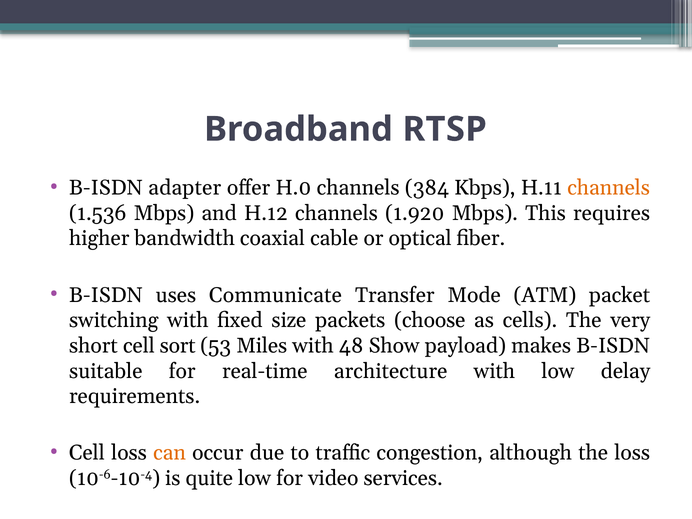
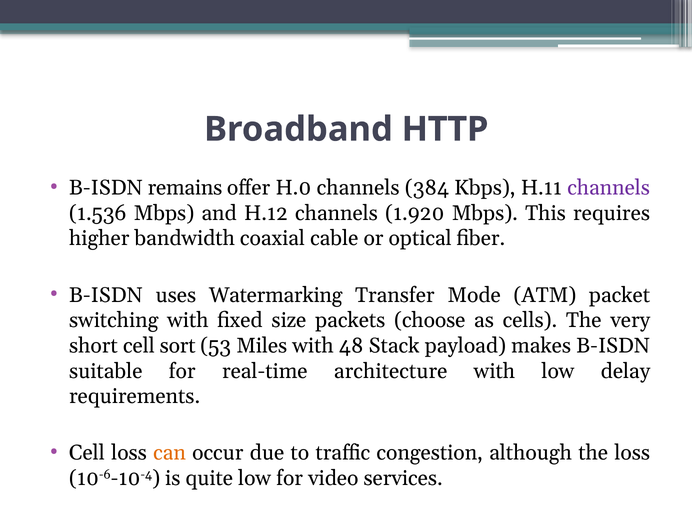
RTSP: RTSP -> HTTP
adapter: adapter -> remains
channels at (609, 188) colour: orange -> purple
Communicate: Communicate -> Watermarking
Show: Show -> Stack
